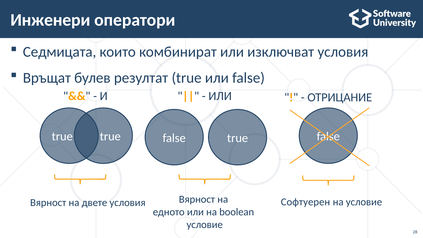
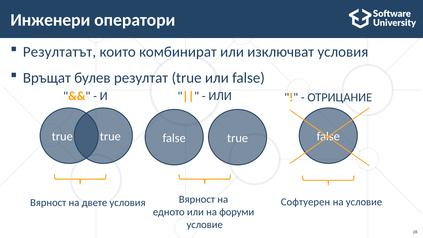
Седмицата: Седмицата -> Резултатът
boolean: boolean -> форуми
